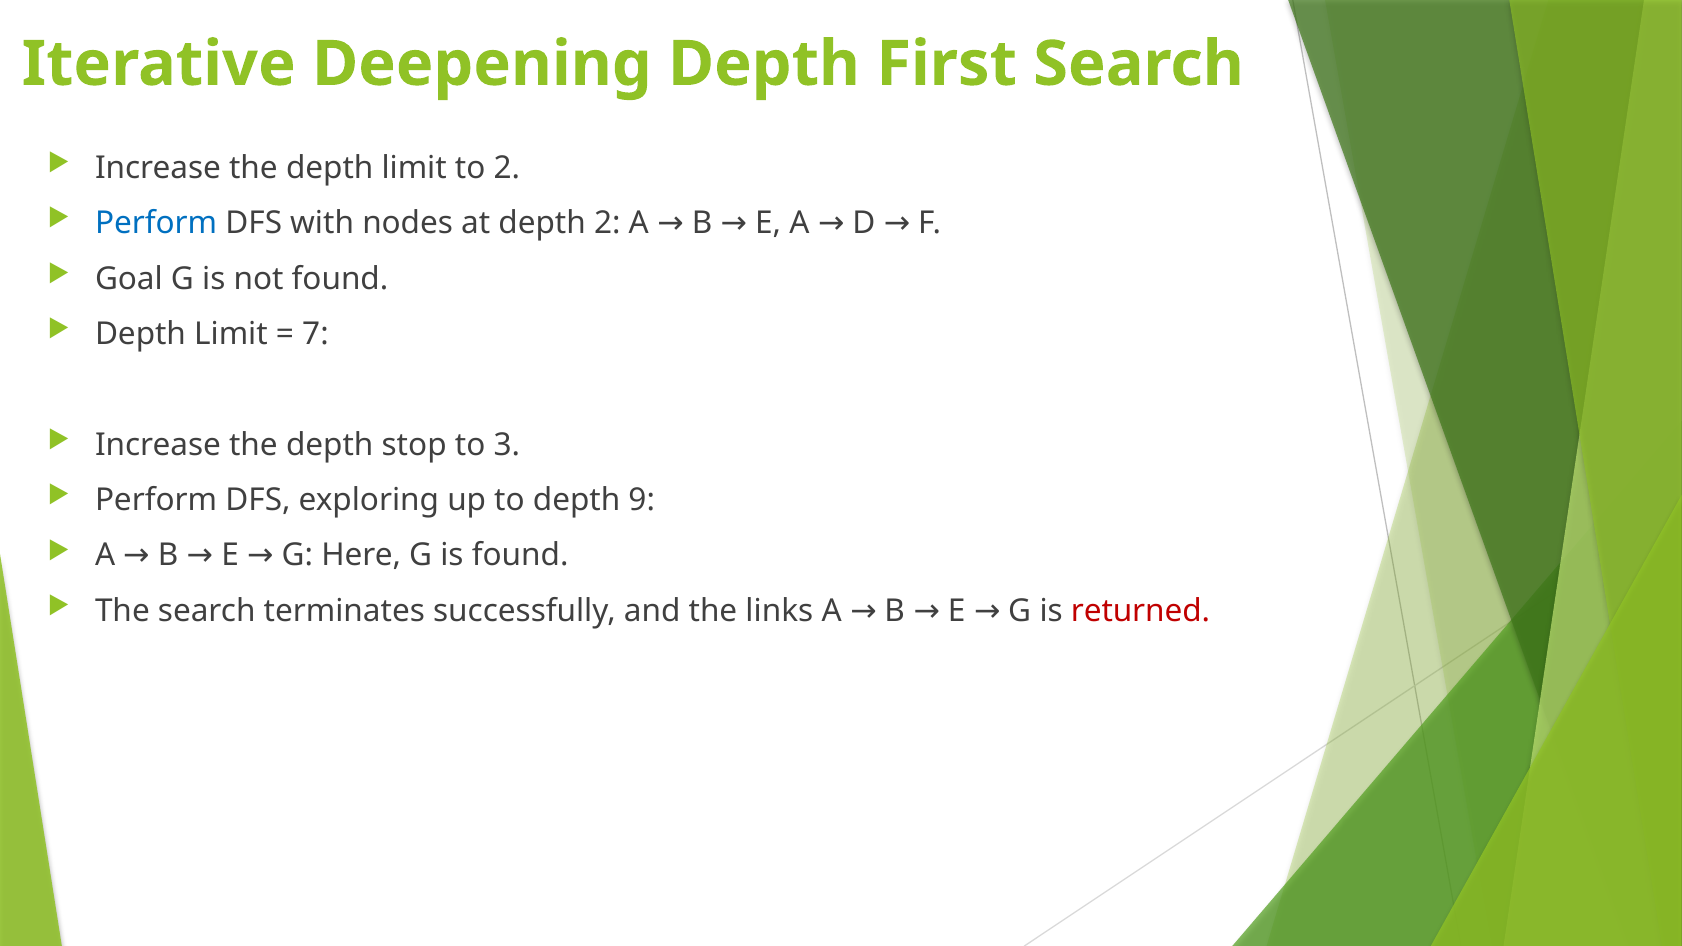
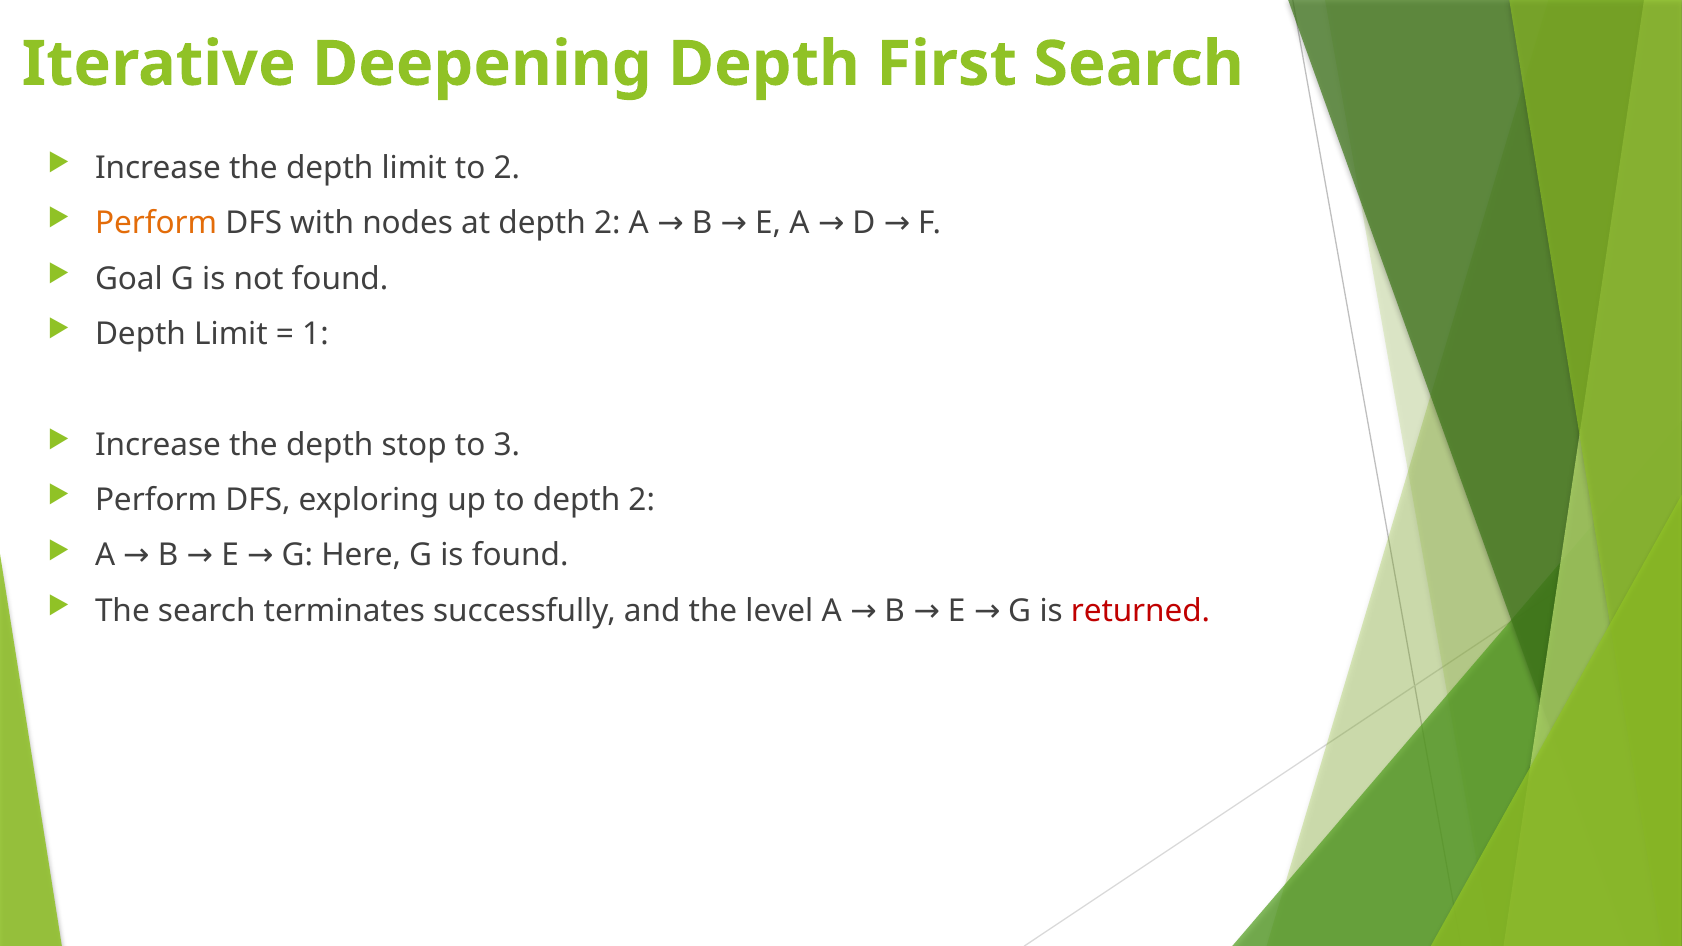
Perform at (156, 223) colour: blue -> orange
7: 7 -> 1
to depth 9: 9 -> 2
links: links -> level
